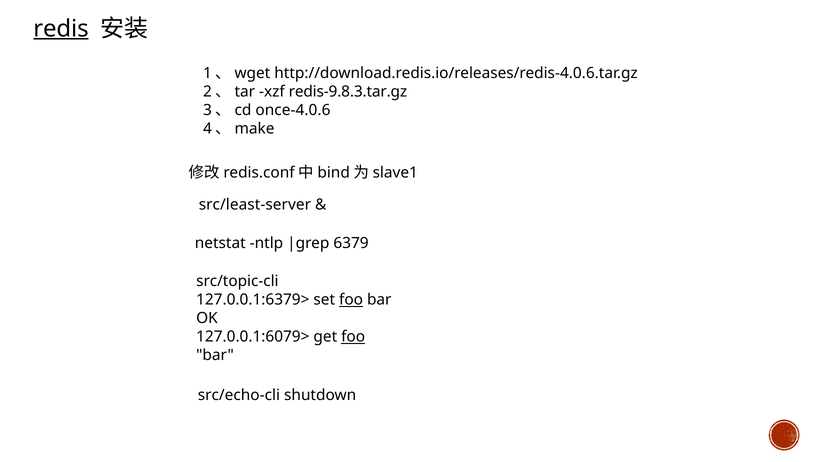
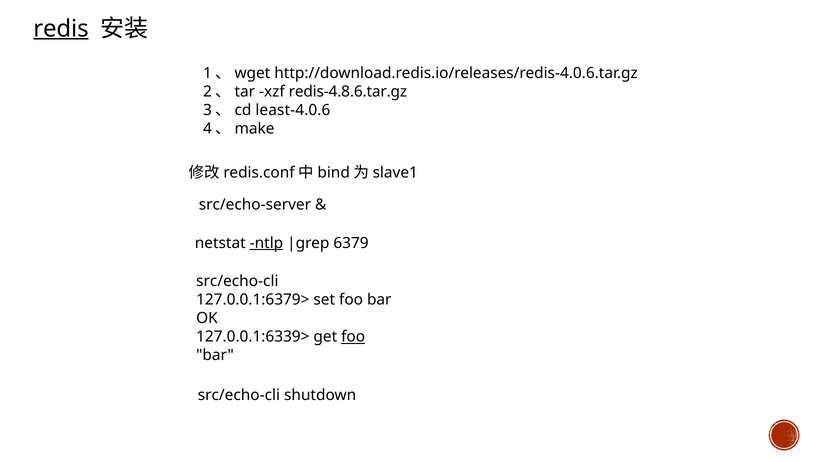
redis-9.8.3.tar.gz: redis-9.8.3.tar.gz -> redis-4.8.6.tar.gz
once-4.0.6: once-4.0.6 -> least-4.0.6
src/least-server: src/least-server -> src/echo-server
ntlp underline: none -> present
src/topic-cli at (237, 282): src/topic-cli -> src/echo-cli
foo at (351, 300) underline: present -> none
127.0.0.1:6079>: 127.0.0.1:6079> -> 127.0.0.1:6339>
